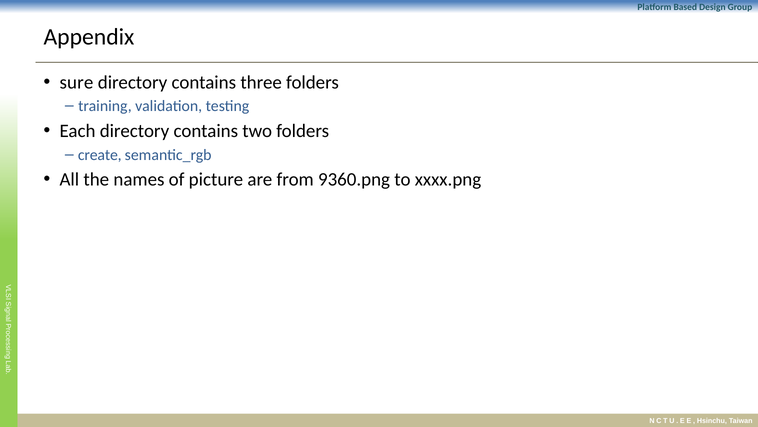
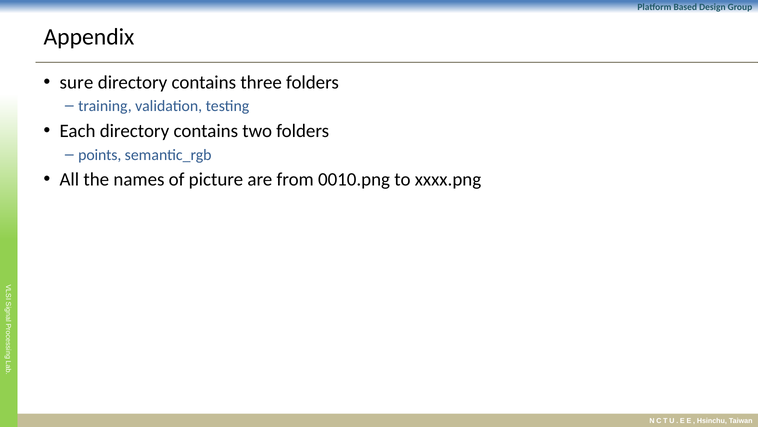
create: create -> points
9360.png: 9360.png -> 0010.png
